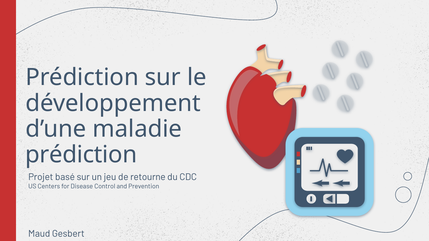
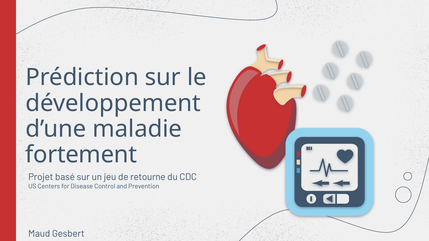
prédiction at (81, 155): prédiction -> fortement
